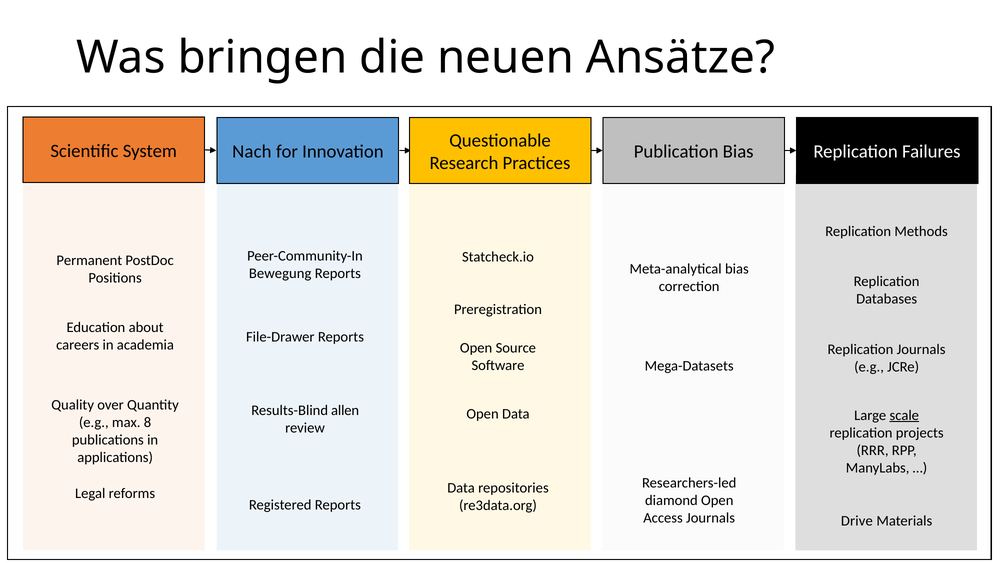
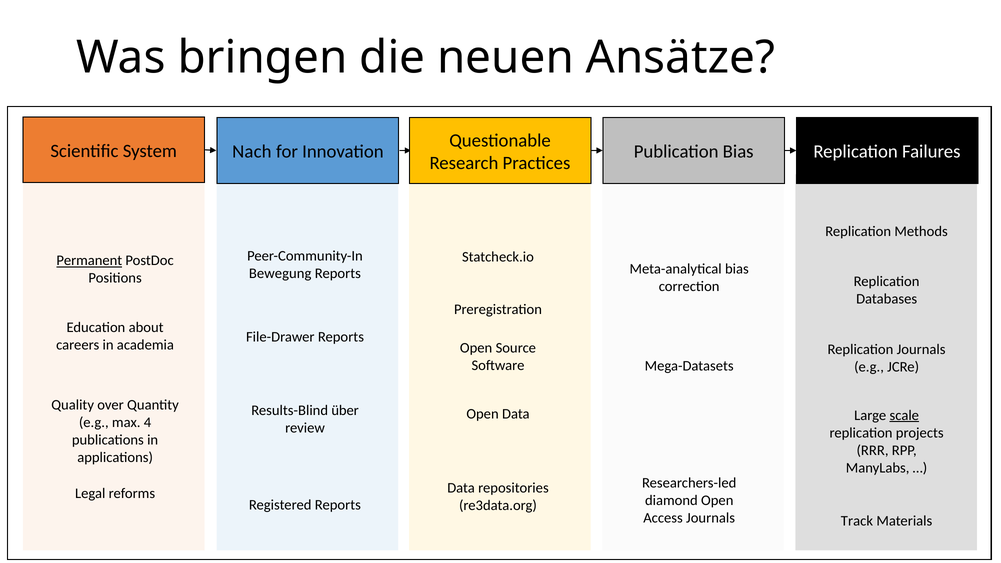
Permanent underline: none -> present
allen: allen -> über
8: 8 -> 4
Drive: Drive -> Track
